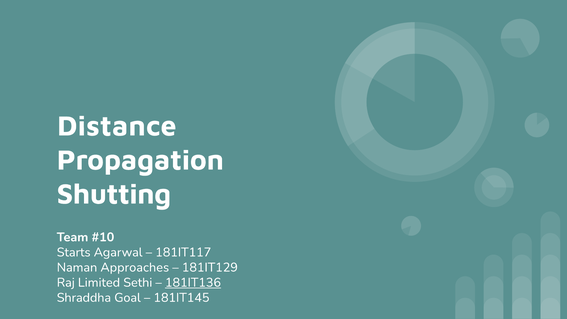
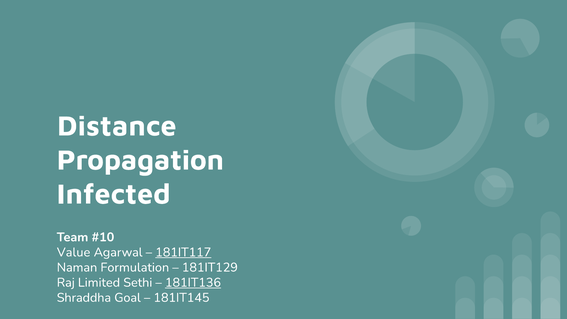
Shutting: Shutting -> Infected
Starts: Starts -> Value
181IT117 underline: none -> present
Approaches: Approaches -> Formulation
